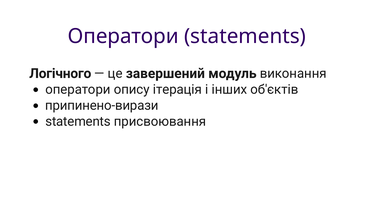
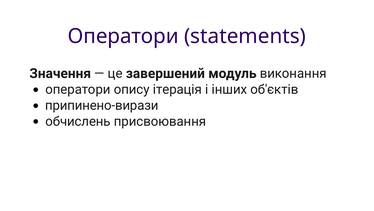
Логічного: Логічного -> Значення
statements at (78, 121): statements -> обчислень
